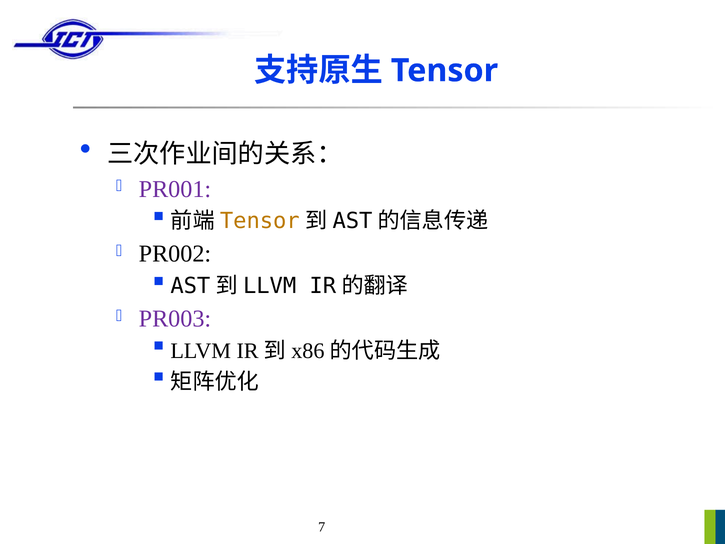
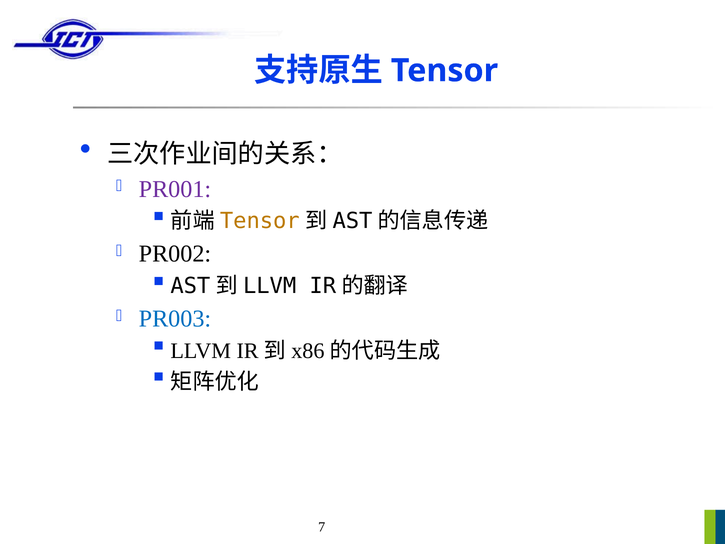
PR003 colour: purple -> blue
